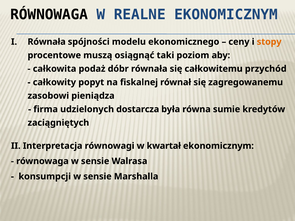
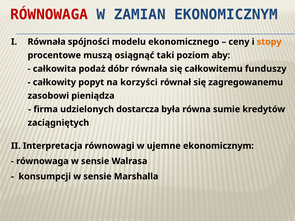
RÓWNOWAGA at (49, 15) colour: black -> red
REALNE: REALNE -> ZAMIAN
przychód: przychód -> funduszy
fiskalnej: fiskalnej -> korzyści
kwartał: kwartał -> ujemne
